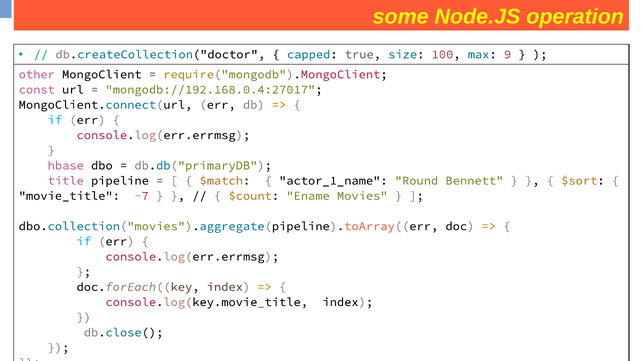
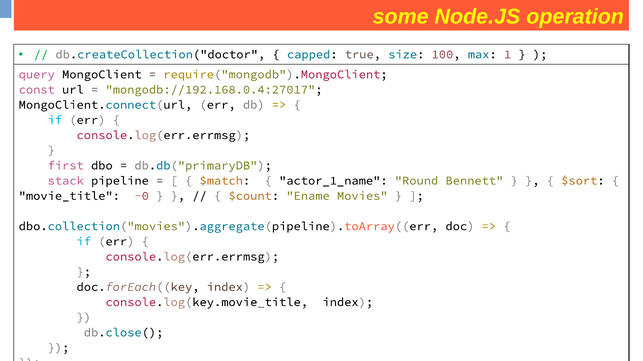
9: 9 -> 1
other: other -> query
hbase: hbase -> first
title: title -> stack
-7: -7 -> -0
